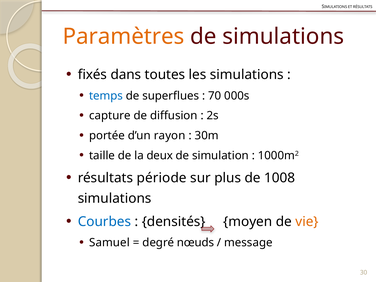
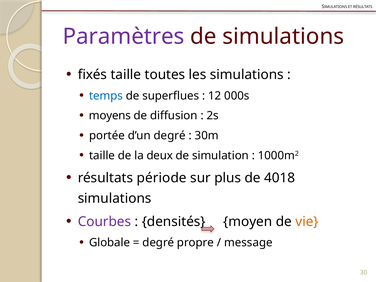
Paramètres colour: orange -> purple
fixés dans: dans -> taille
70: 70 -> 12
capture: capture -> moyens
d’un rayon: rayon -> degré
1008: 1008 -> 4018
Courbes colour: blue -> purple
Samuel: Samuel -> Globale
nœuds: nœuds -> propre
